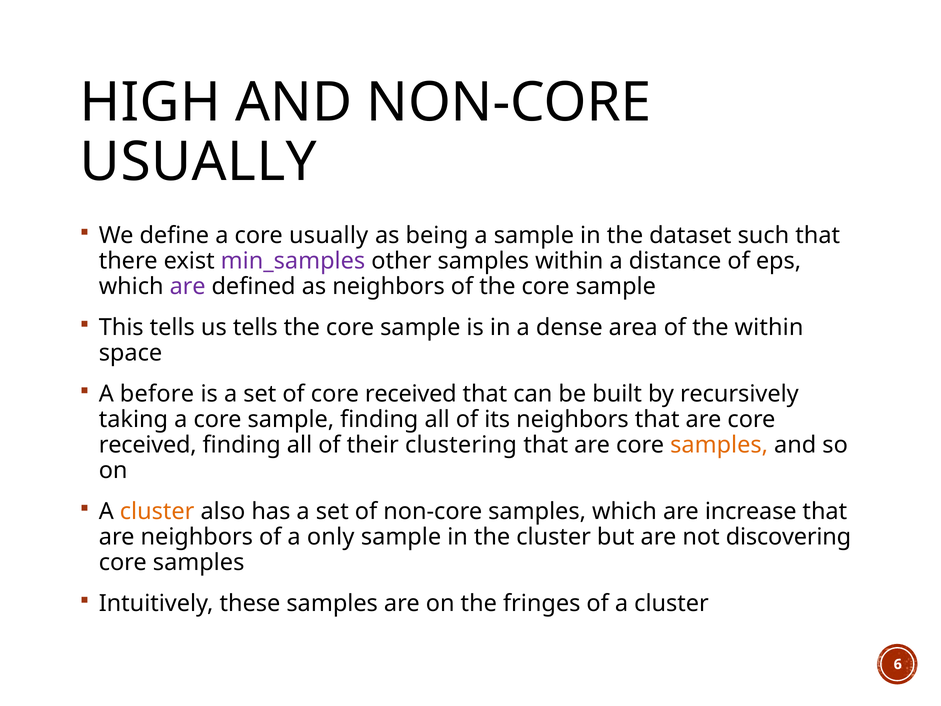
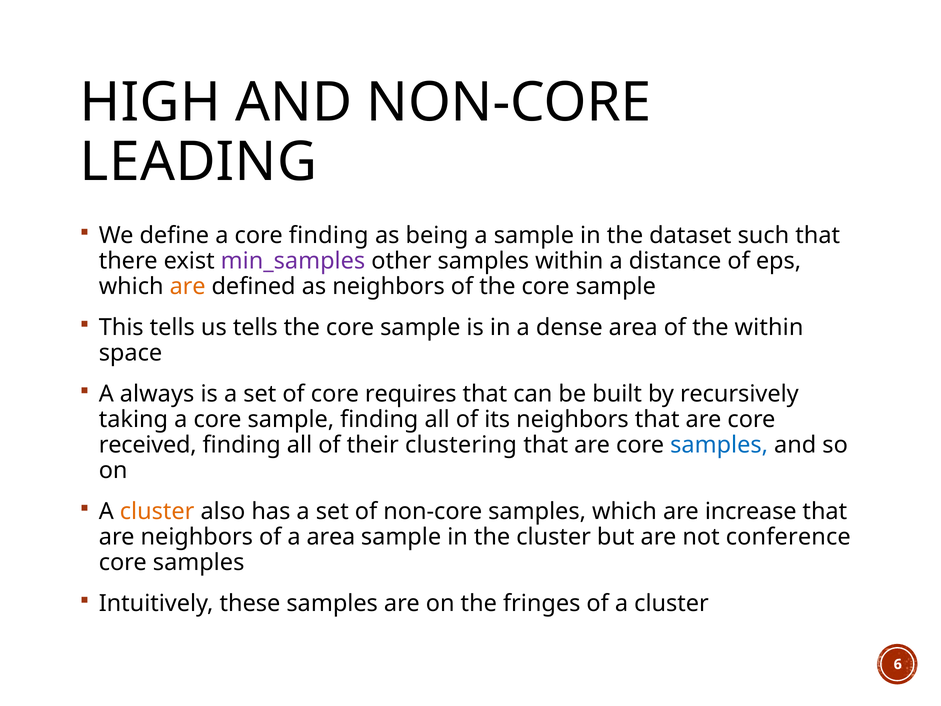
USUALLY at (198, 162): USUALLY -> LEADING
core usually: usually -> finding
are at (188, 286) colour: purple -> orange
before: before -> always
of core received: received -> requires
samples at (719, 445) colour: orange -> blue
a only: only -> area
discovering: discovering -> conference
